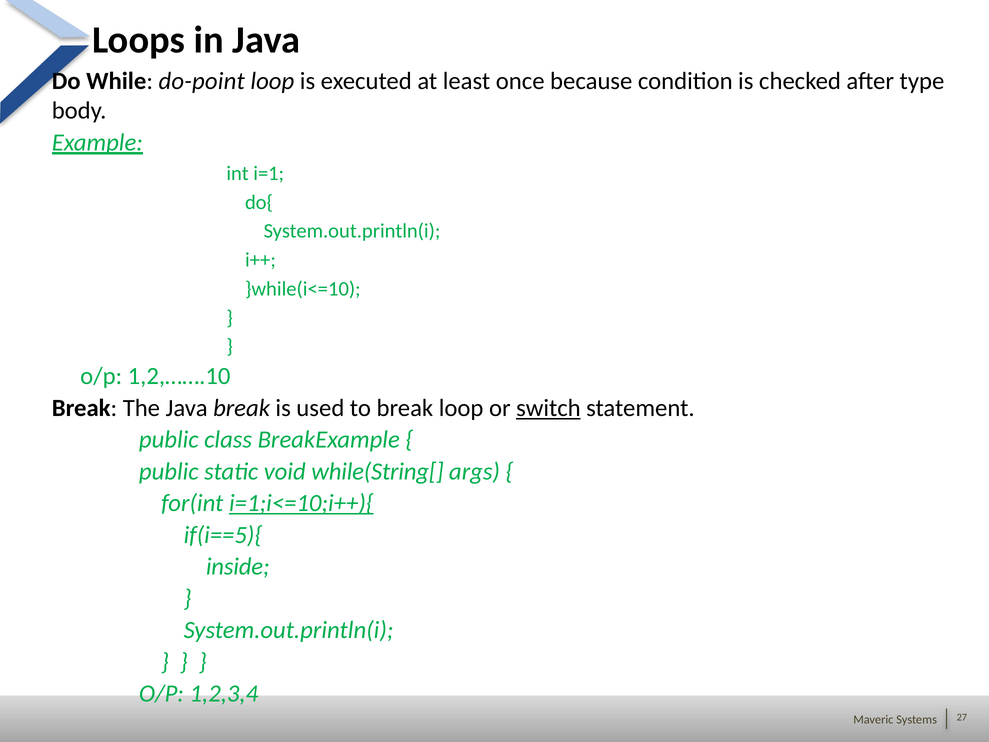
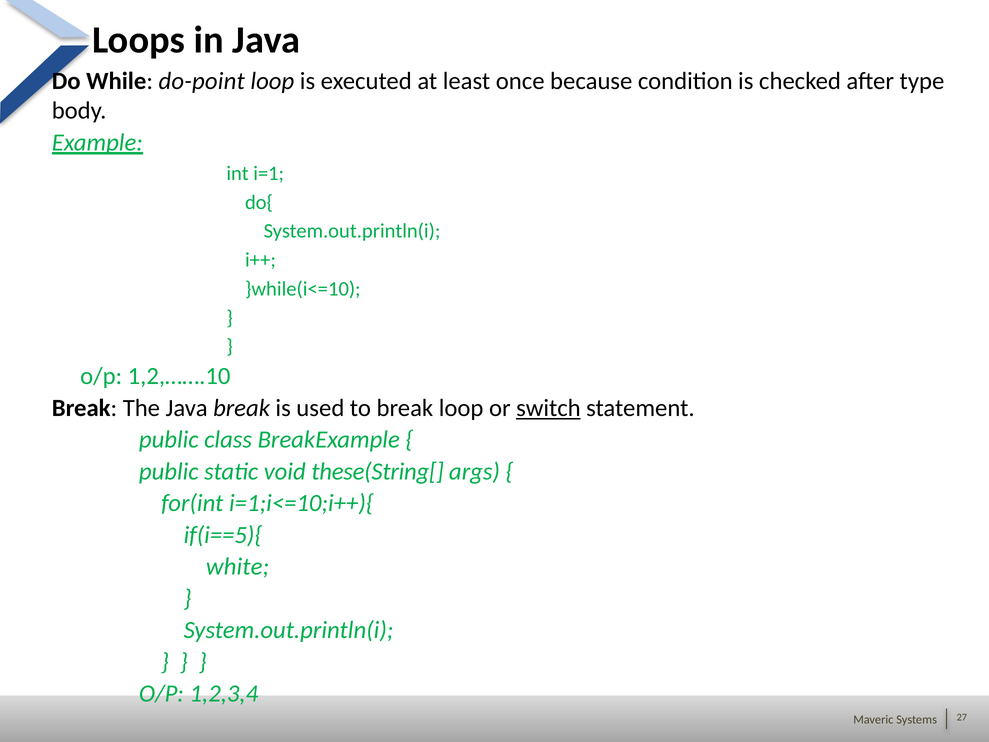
while(String[: while(String[ -> these(String[
i=1;i<=10;i++){ underline: present -> none
inside: inside -> white
